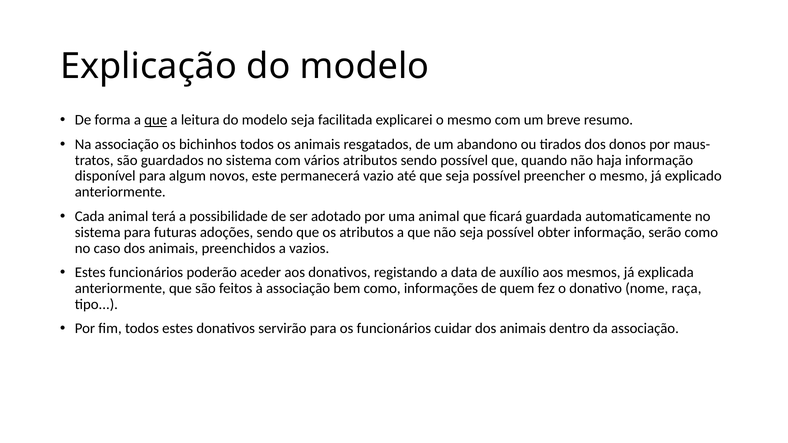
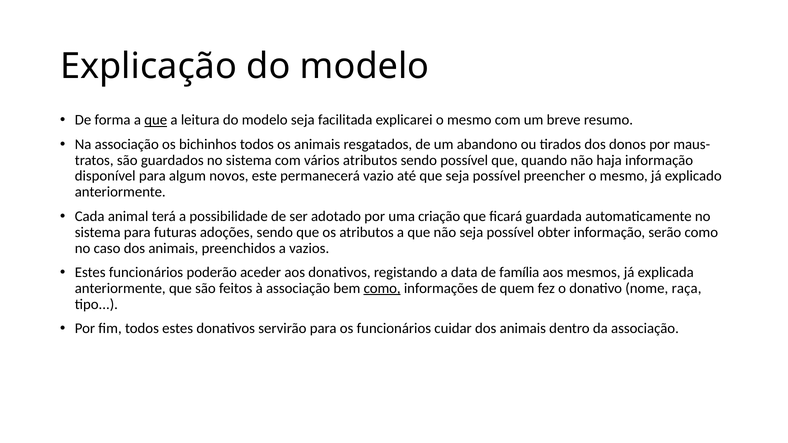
uma animal: animal -> criação
auxílio: auxílio -> família
como at (382, 288) underline: none -> present
